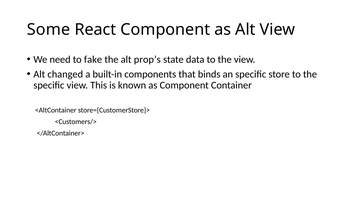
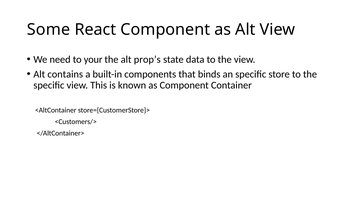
fake: fake -> your
changed: changed -> contains
